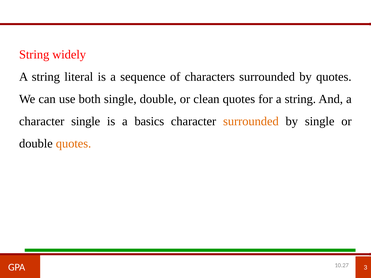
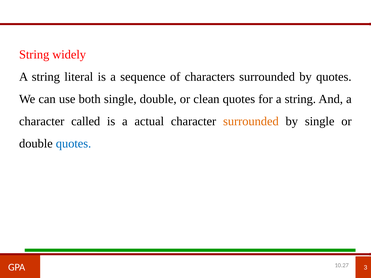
character single: single -> called
basics: basics -> actual
quotes at (74, 144) colour: orange -> blue
